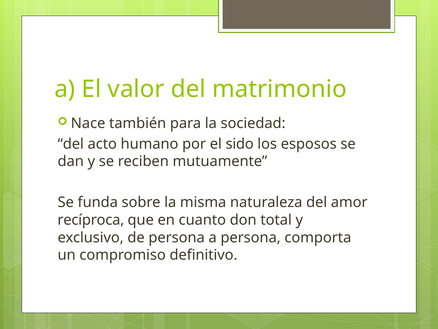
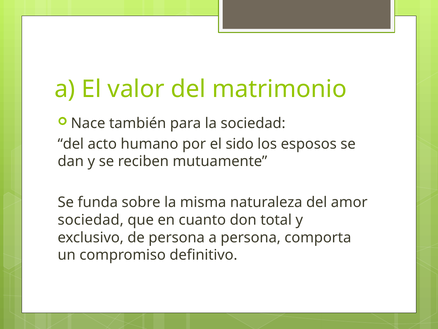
recíproca at (91, 220): recíproca -> sociedad
